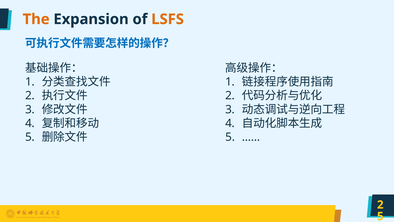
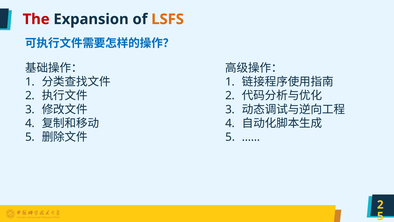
The colour: orange -> red
